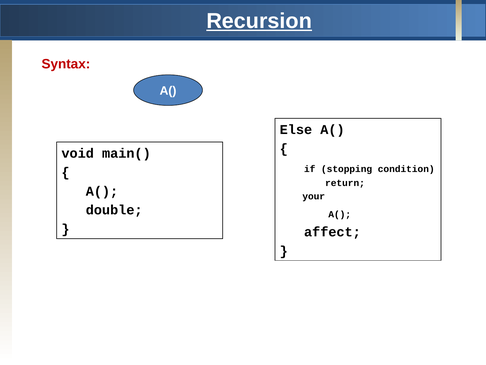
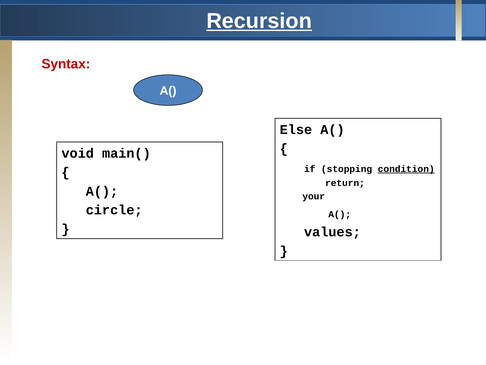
condition underline: none -> present
double: double -> circle
affect: affect -> values
